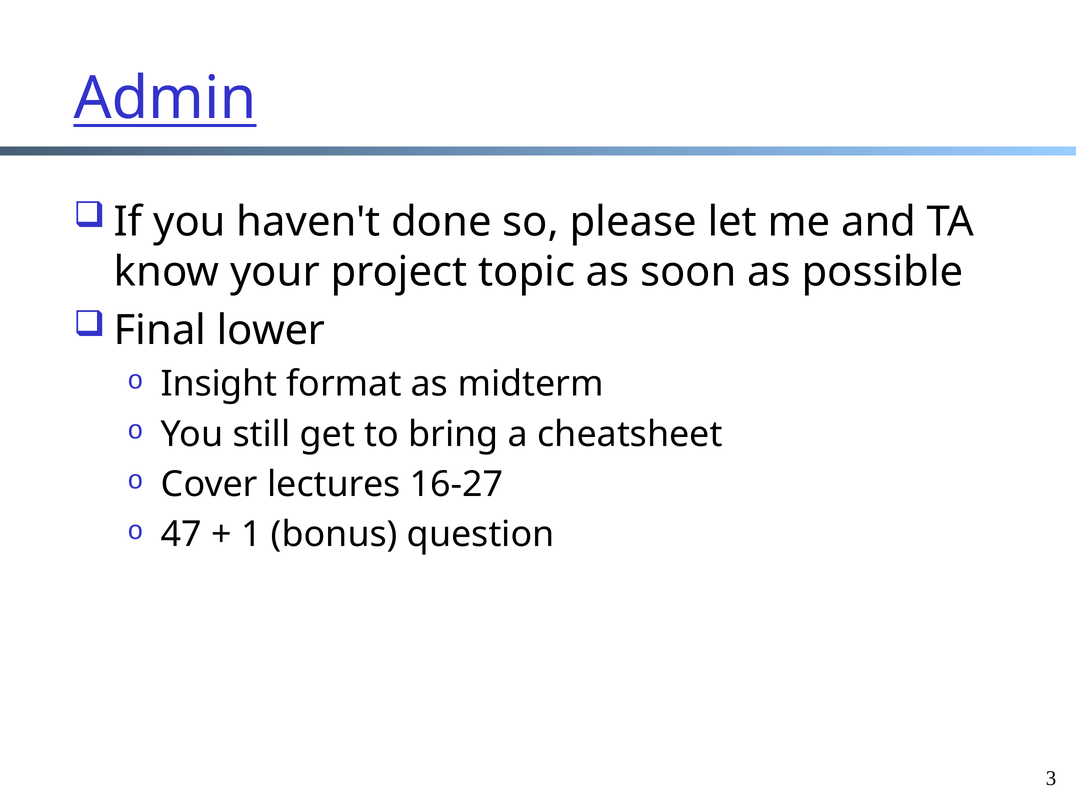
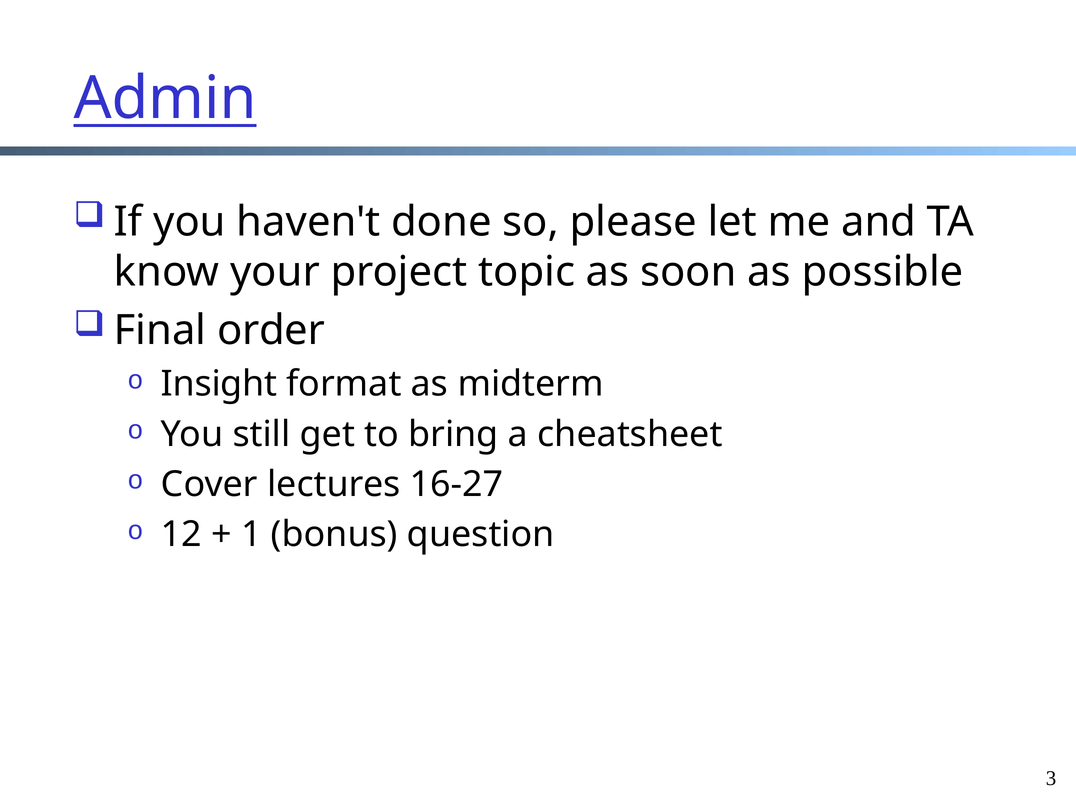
lower: lower -> order
47: 47 -> 12
